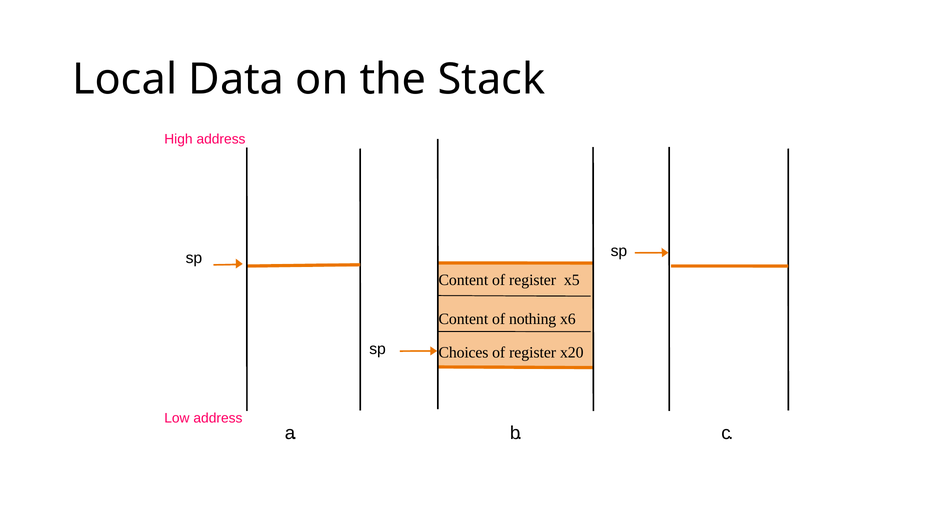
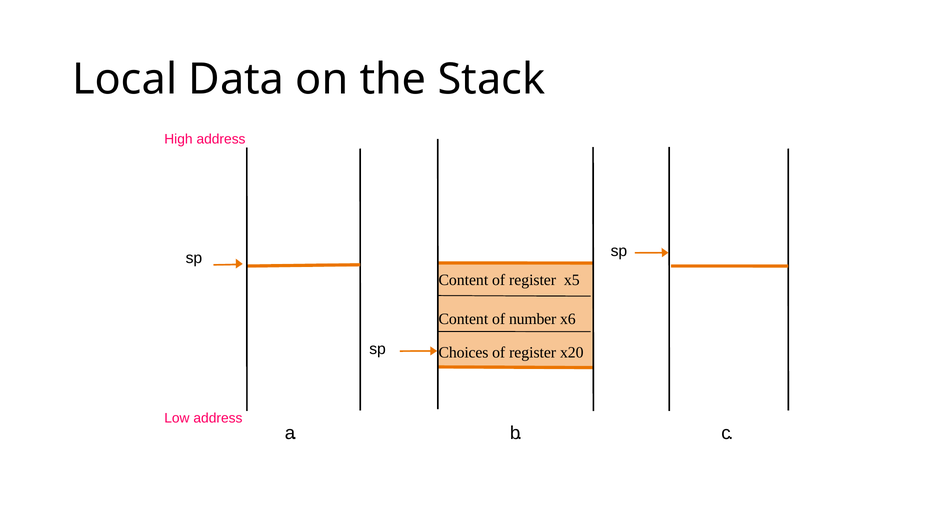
nothing: nothing -> number
